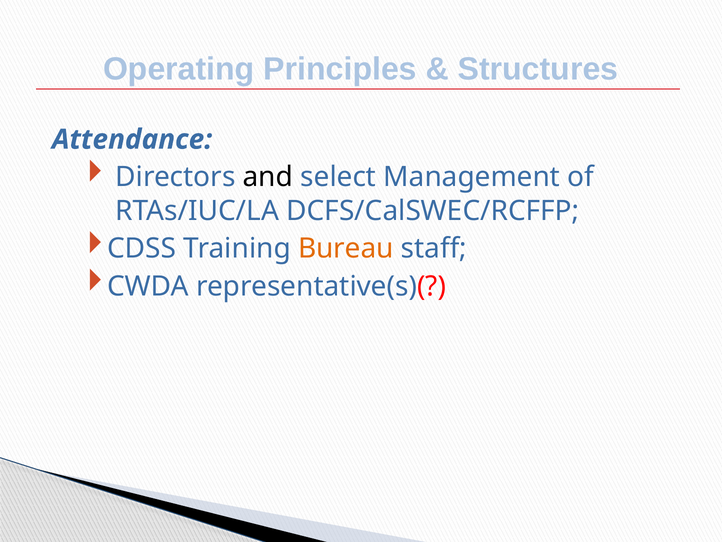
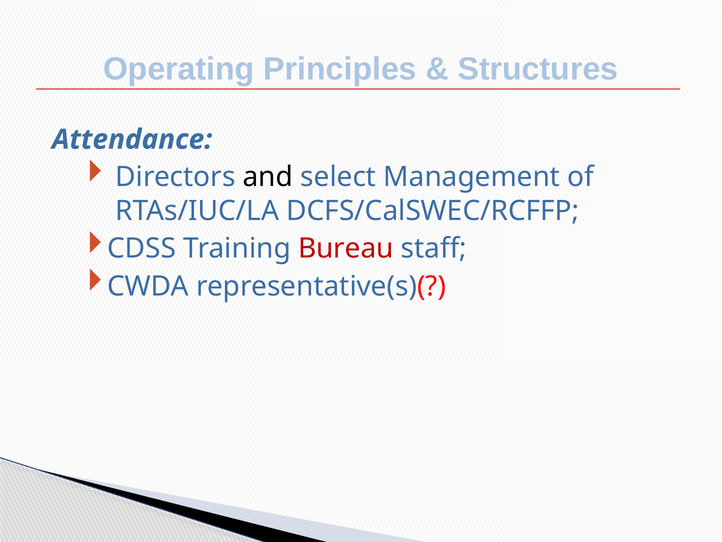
Bureau colour: orange -> red
